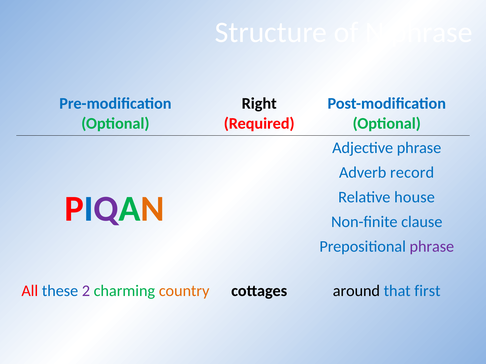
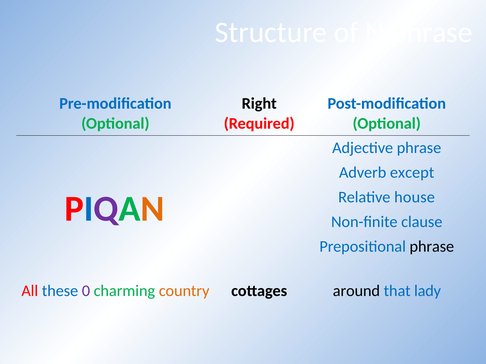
record: record -> except
phrase at (432, 247) colour: purple -> black
2: 2 -> 0
first: first -> lady
